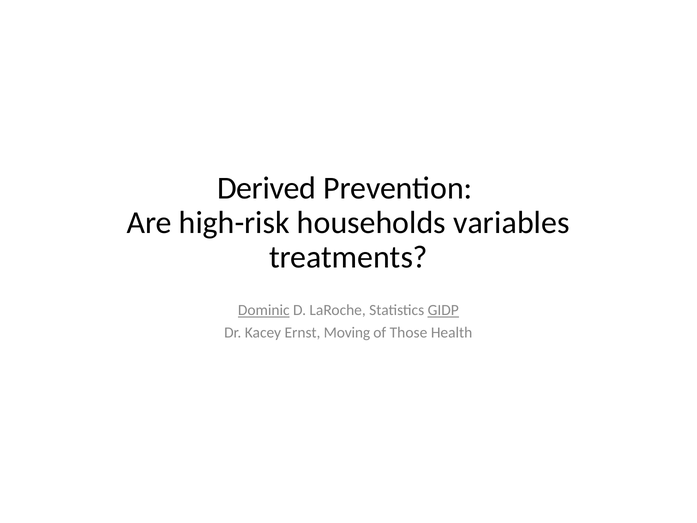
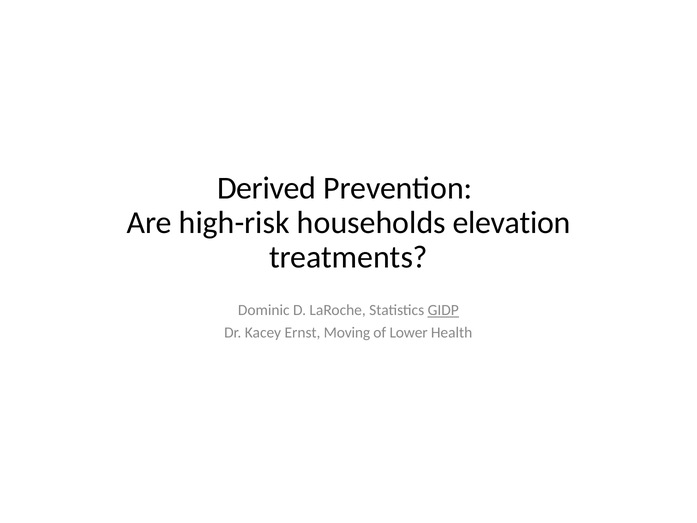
variables: variables -> elevation
Dominic underline: present -> none
Those: Those -> Lower
